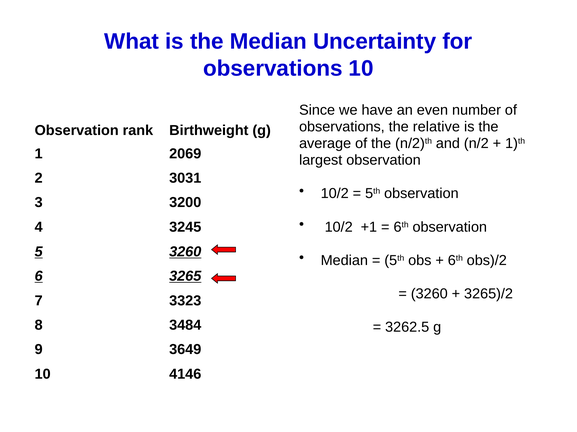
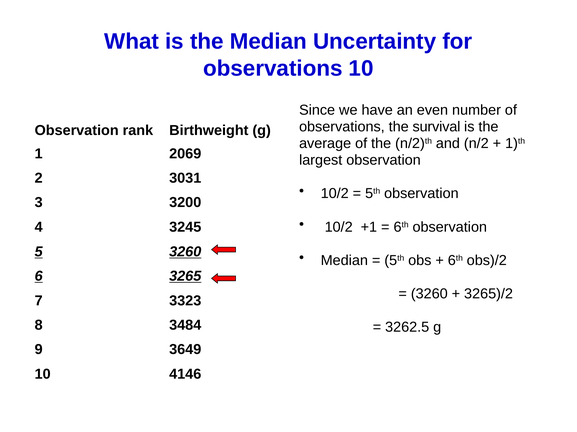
relative: relative -> survival
